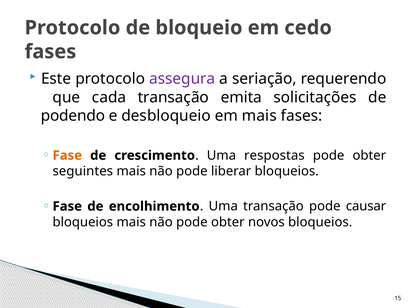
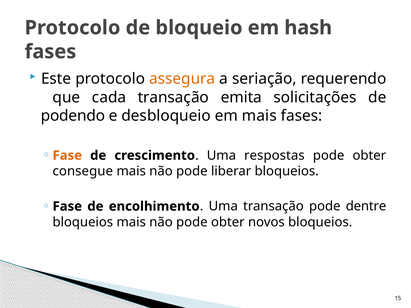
cedo: cedo -> hash
assegura colour: purple -> orange
seguintes: seguintes -> consegue
causar: causar -> dentre
